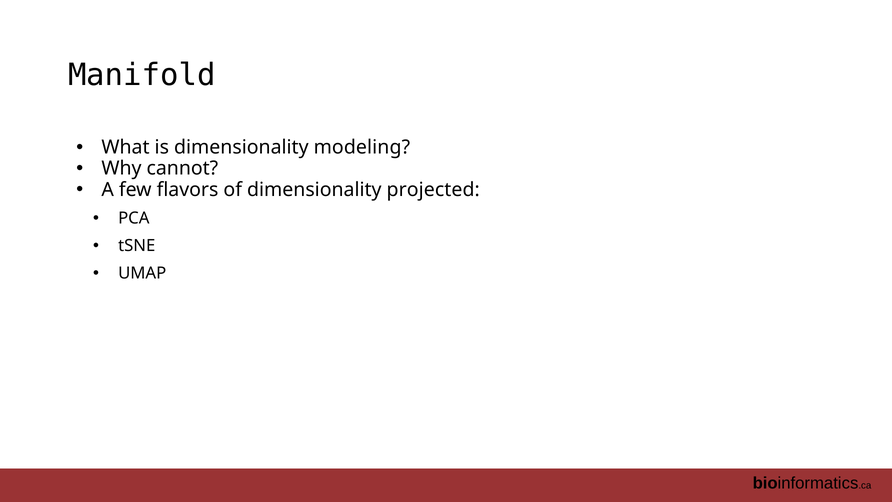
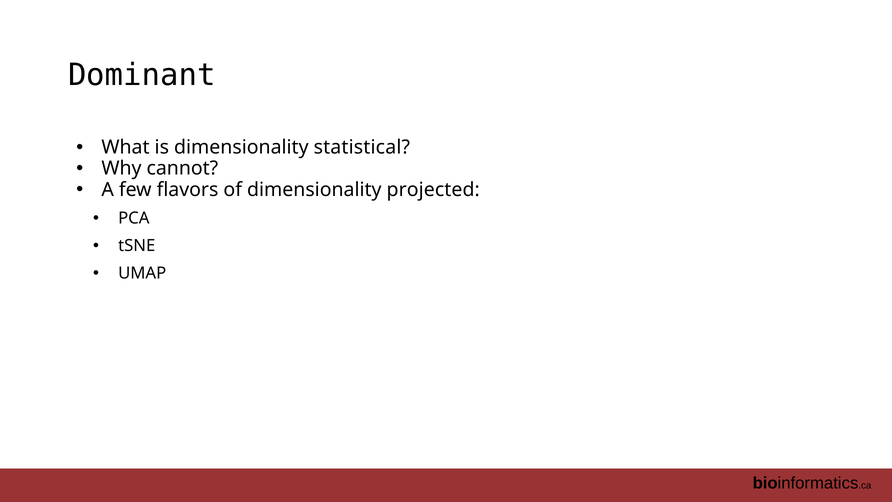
Manifold: Manifold -> Dominant
modeling: modeling -> statistical
